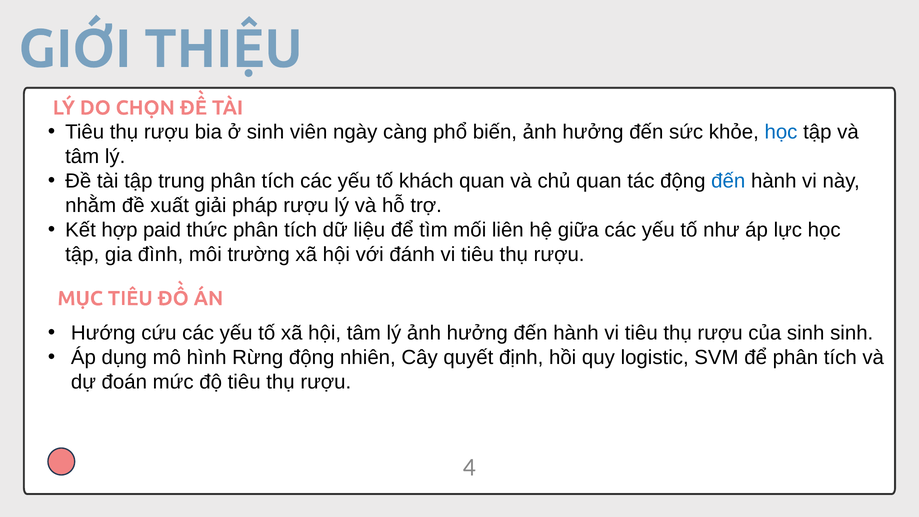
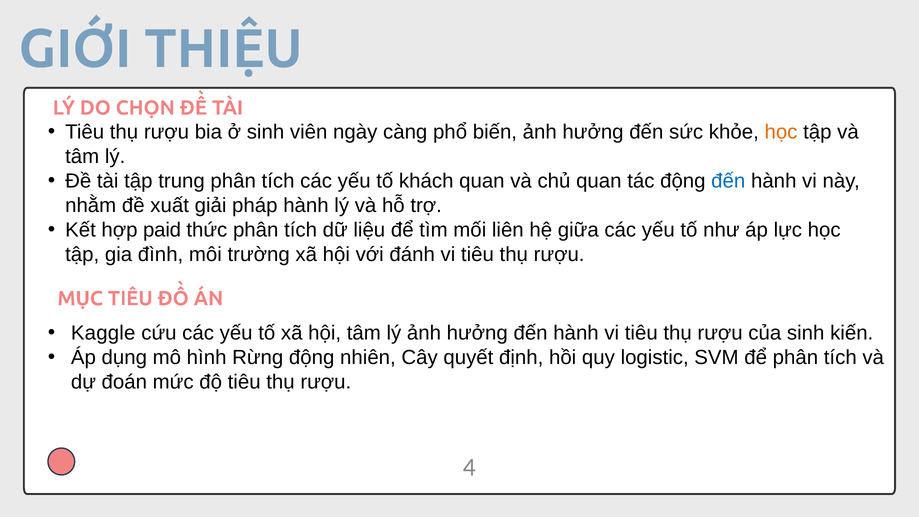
học at (781, 132) colour: blue -> orange
pháp rượu: rượu -> hành
Hướng: Hướng -> Kaggle
sinh sinh: sinh -> kiến
